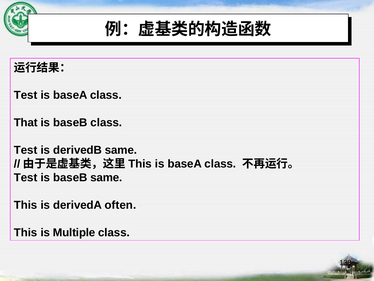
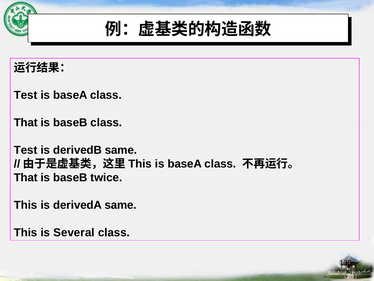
Test at (26, 177): Test -> That
baseB same: same -> twice
derivedA often: often -> same
Multiple: Multiple -> Several
